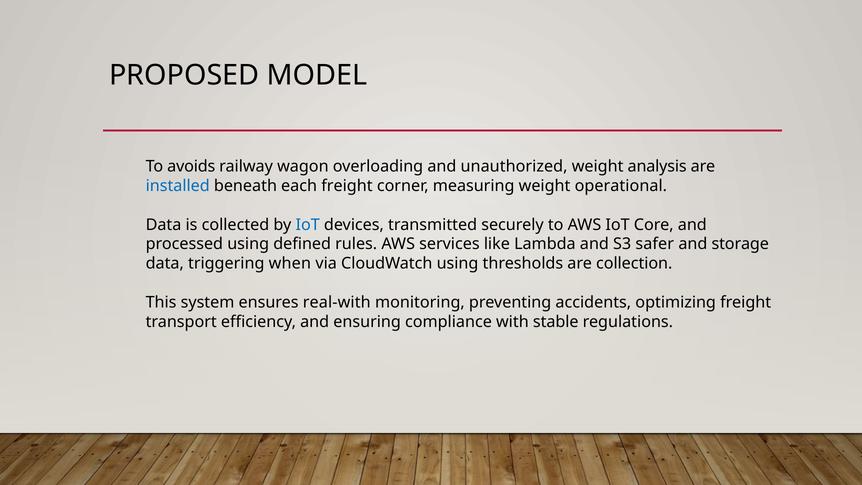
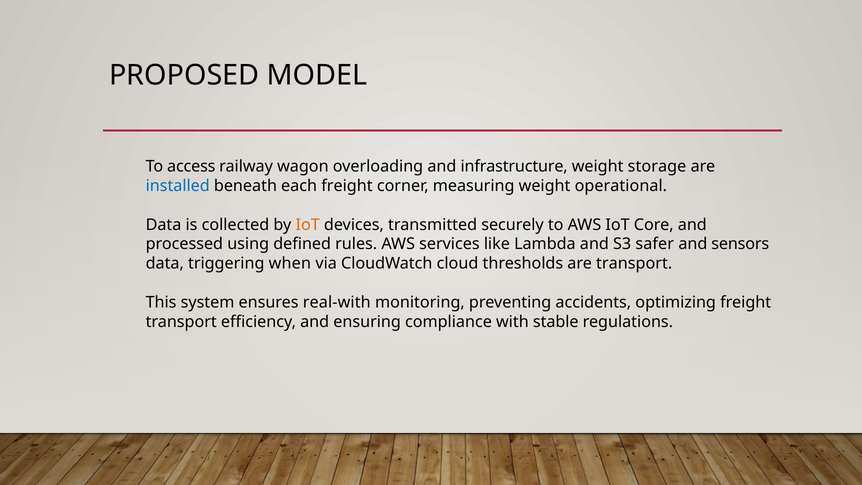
avoids: avoids -> access
unauthorized: unauthorized -> infrastructure
analysis: analysis -> storage
IoT at (308, 225) colour: blue -> orange
storage: storage -> sensors
CloudWatch using: using -> cloud
are collection: collection -> transport
